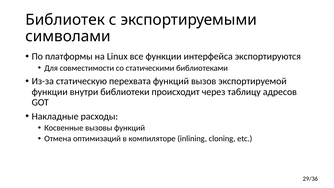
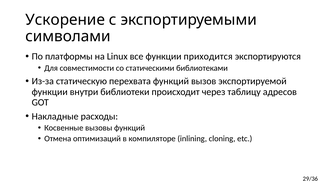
Библиотек: Библиотек -> Ускорение
интерфейса: интерфейса -> приходится
